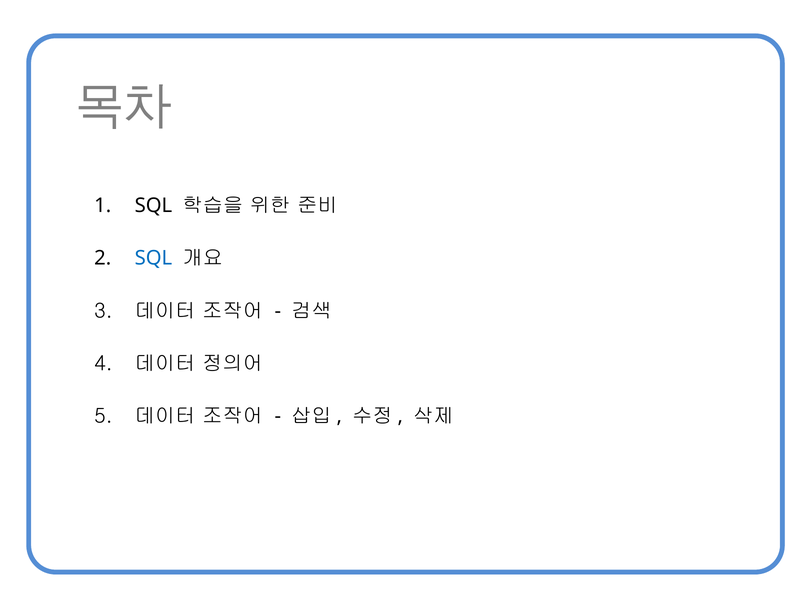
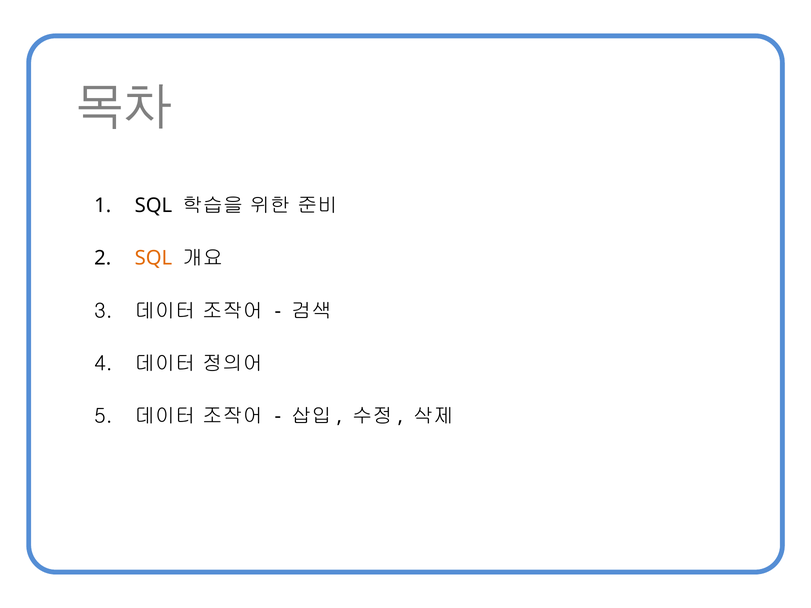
SQL at (153, 258) colour: blue -> orange
